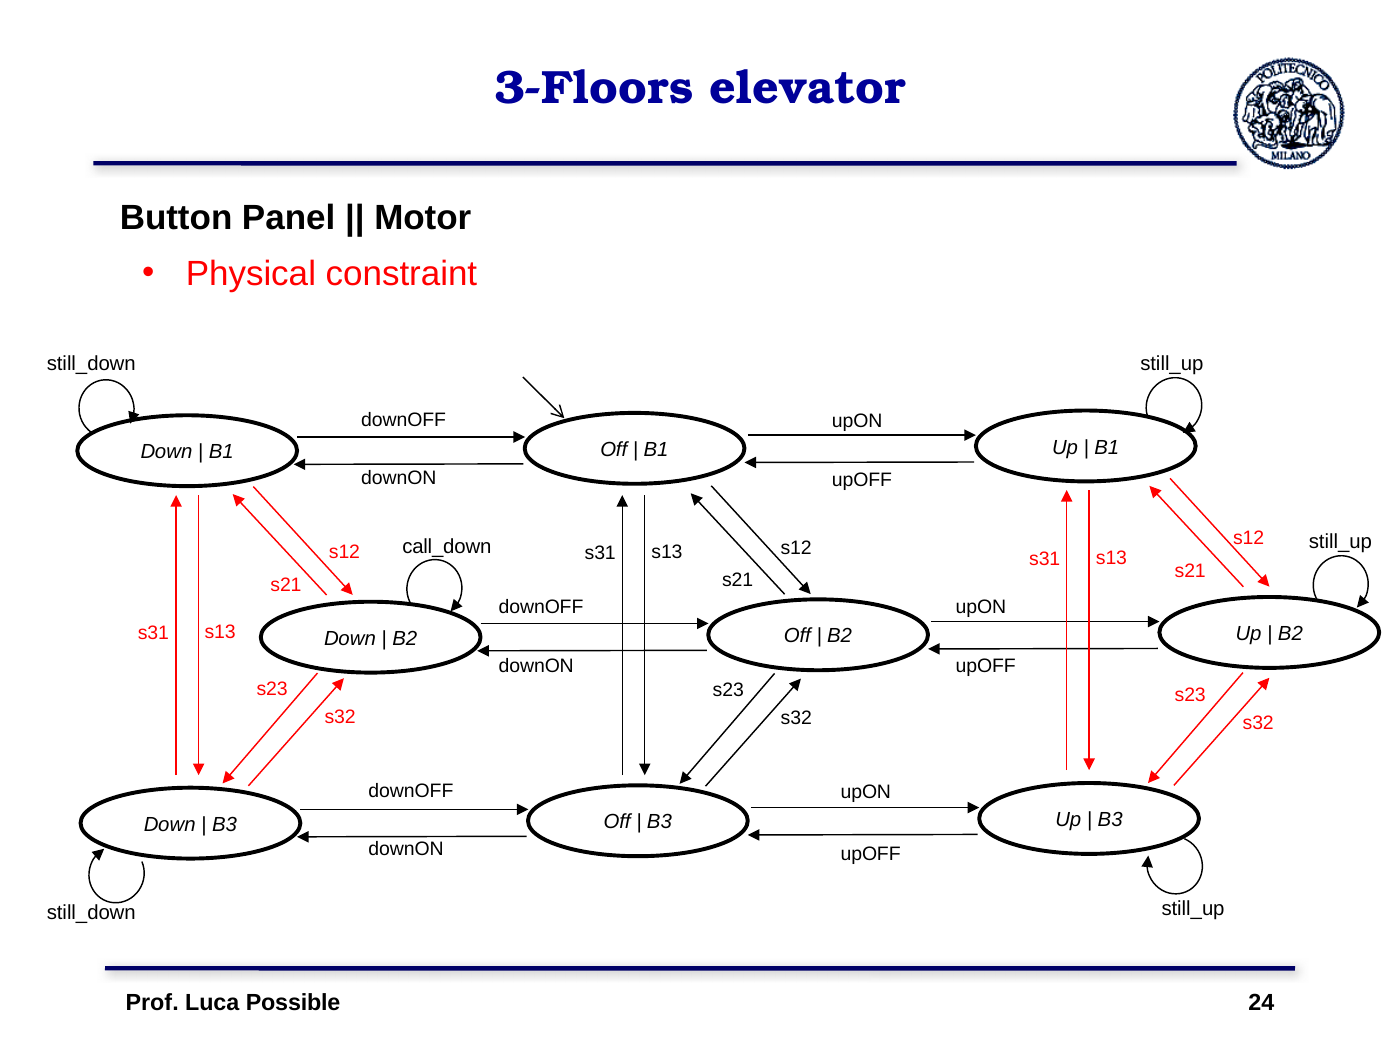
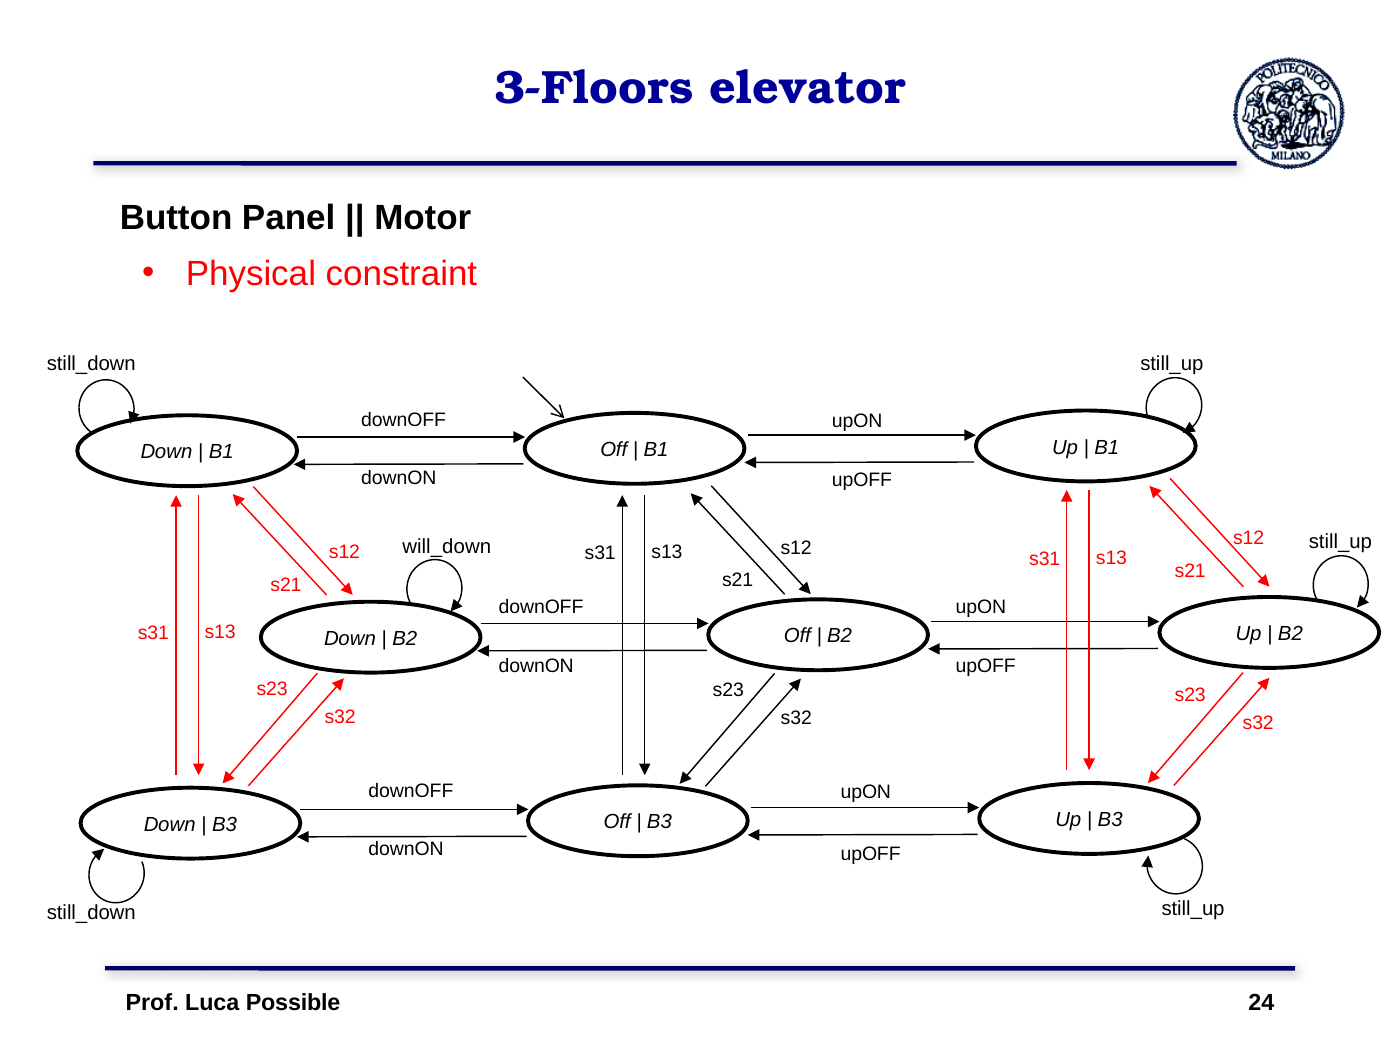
call_down: call_down -> will_down
